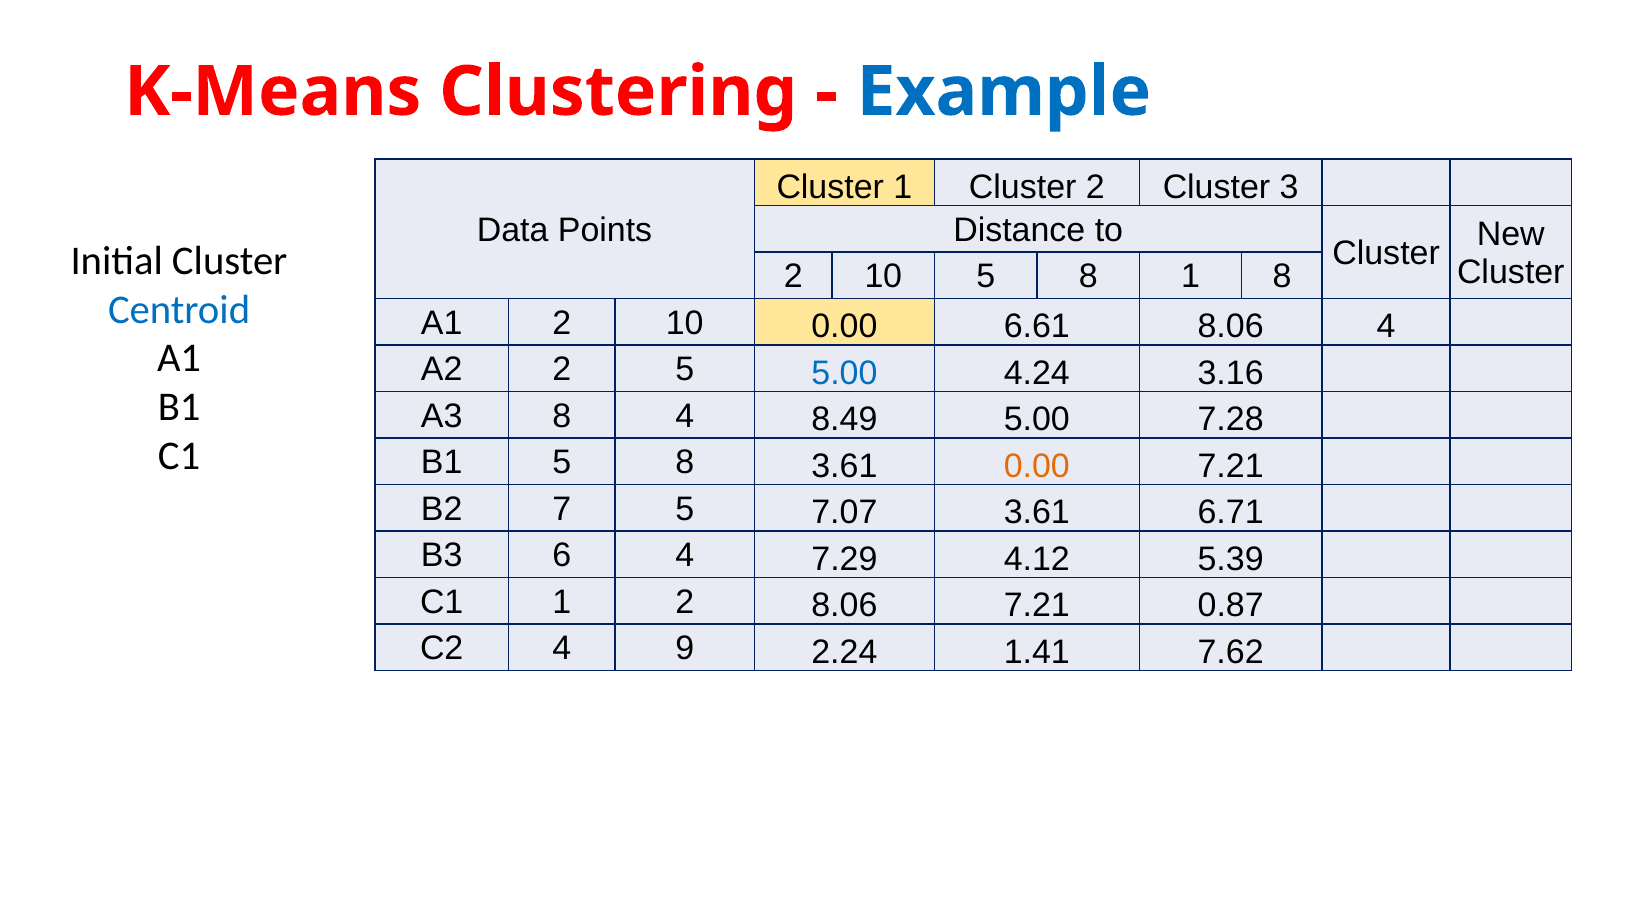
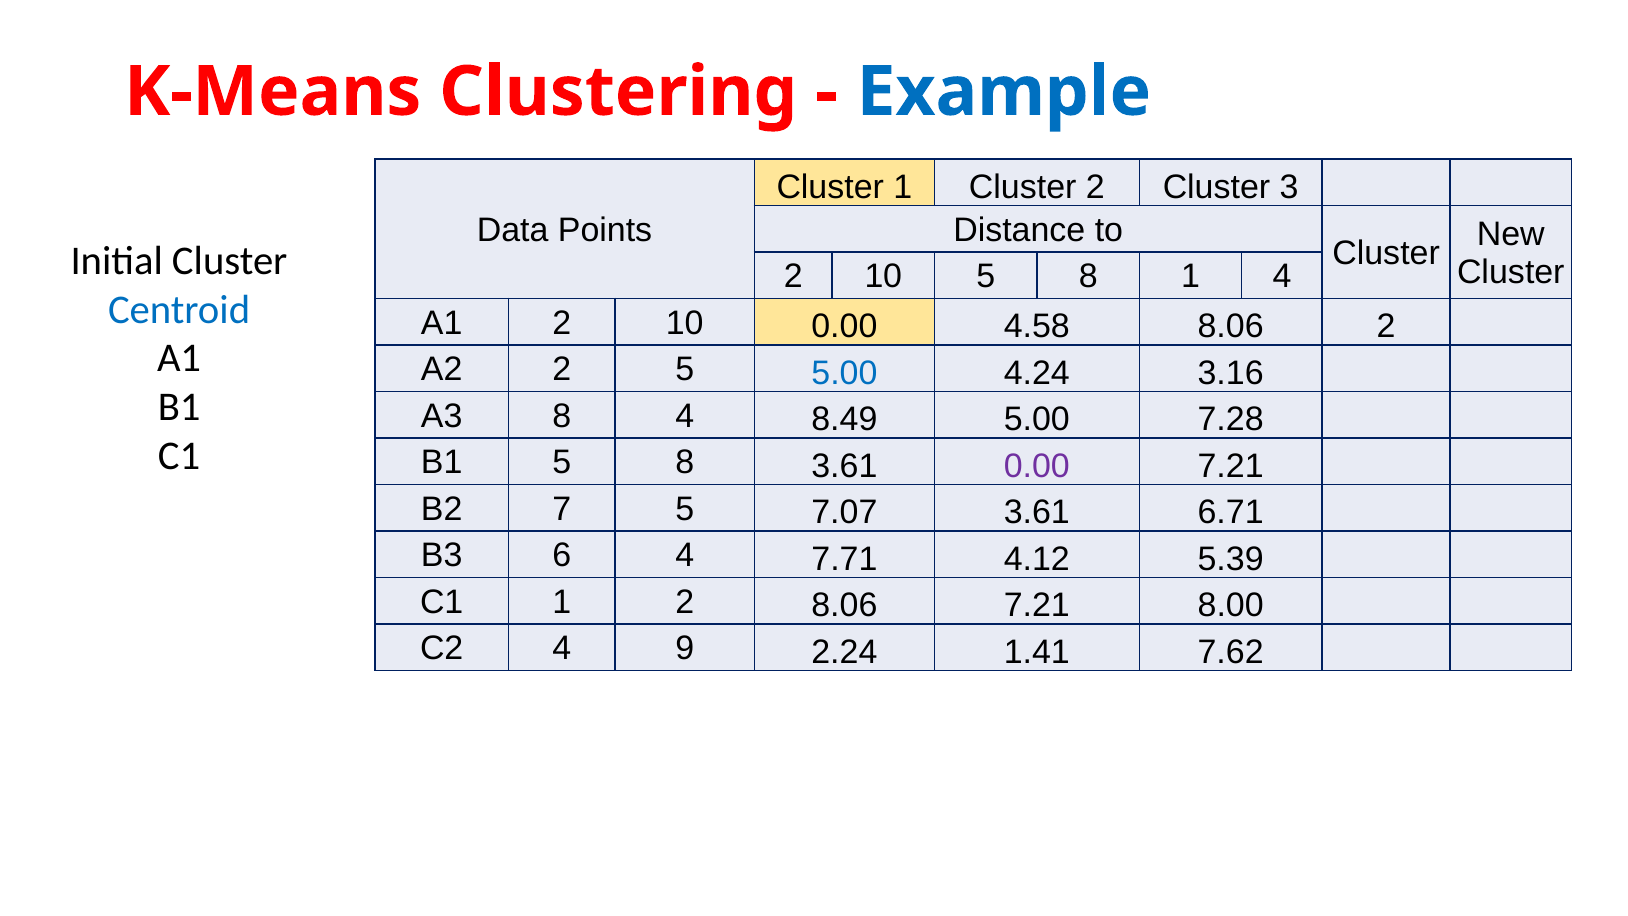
1 8: 8 -> 4
6.61: 6.61 -> 4.58
8.06 4: 4 -> 2
0.00 at (1037, 466) colour: orange -> purple
7.29: 7.29 -> 7.71
0.87: 0.87 -> 8.00
